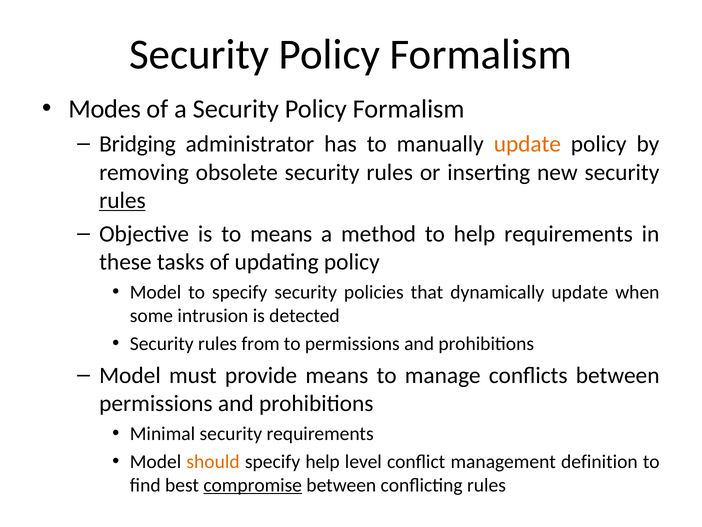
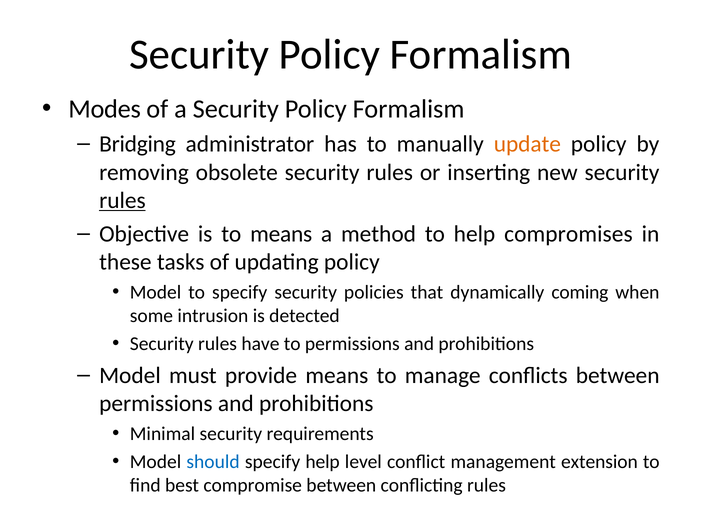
help requirements: requirements -> compromises
dynamically update: update -> coming
from: from -> have
should colour: orange -> blue
definition: definition -> extension
compromise underline: present -> none
